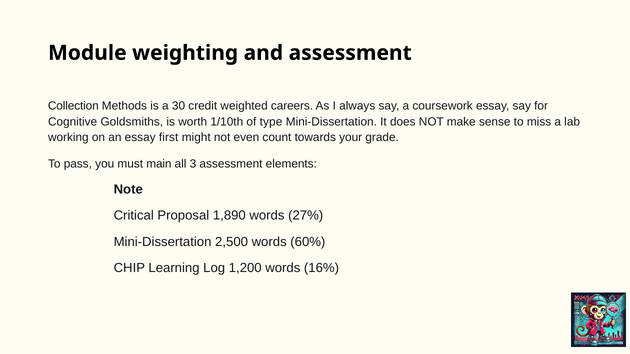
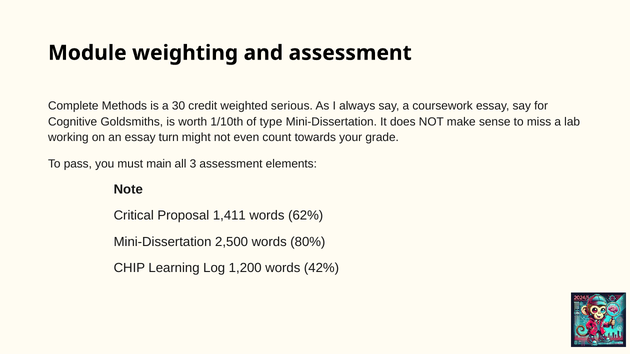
Collection: Collection -> Complete
careers: careers -> serious
first: first -> turn
1,890: 1,890 -> 1,411
27%: 27% -> 62%
60%: 60% -> 80%
16%: 16% -> 42%
